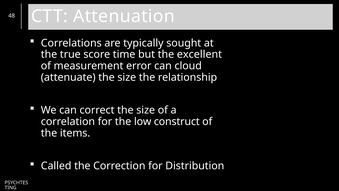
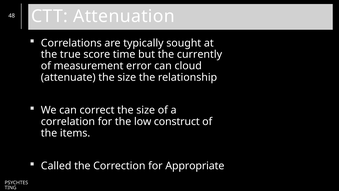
excellent: excellent -> currently
Distribution: Distribution -> Appropriate
